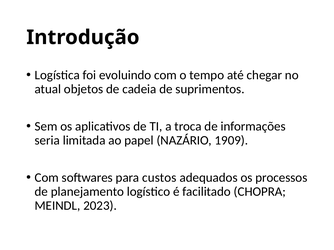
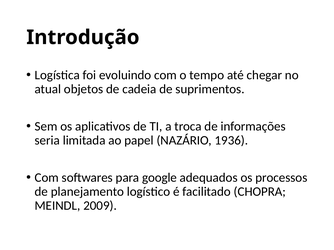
1909: 1909 -> 1936
custos: custos -> google
2023: 2023 -> 2009
